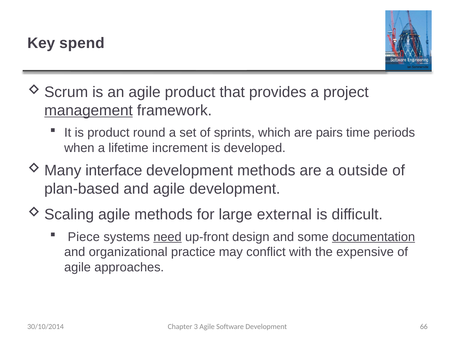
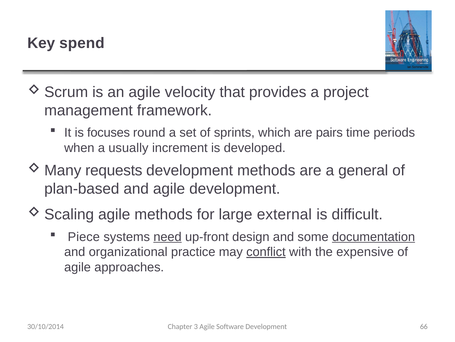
agile product: product -> velocity
management underline: present -> none
is product: product -> focuses
lifetime: lifetime -> usually
interface: interface -> requests
outside: outside -> general
conflict underline: none -> present
